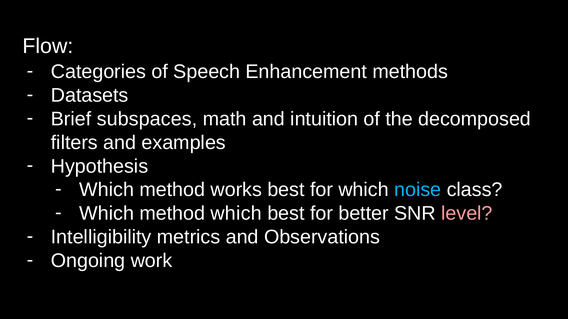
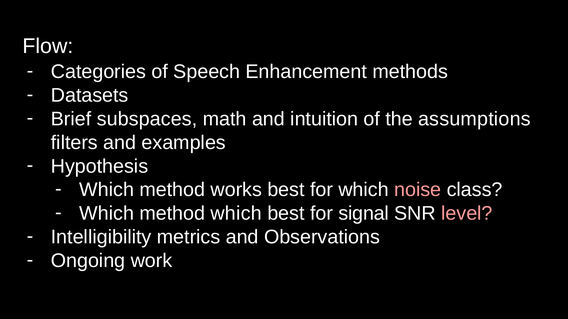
decomposed: decomposed -> assumptions
noise colour: light blue -> pink
better: better -> signal
